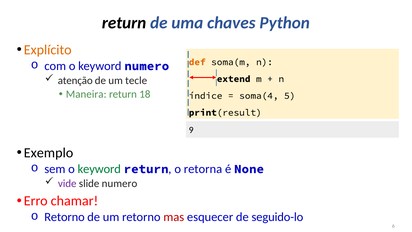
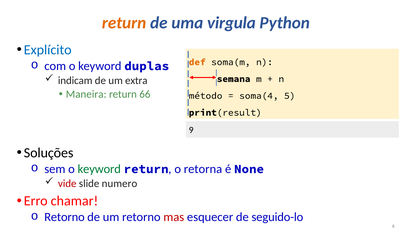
return at (124, 23) colour: black -> orange
chaves: chaves -> virgula
Explícito colour: orange -> blue
keyword numero: numero -> duplas
atenção: atenção -> indicam
tecle: tecle -> extra
extend: extend -> semana
18: 18 -> 66
índice: índice -> método
Exemplo: Exemplo -> Soluções
vide colour: purple -> red
